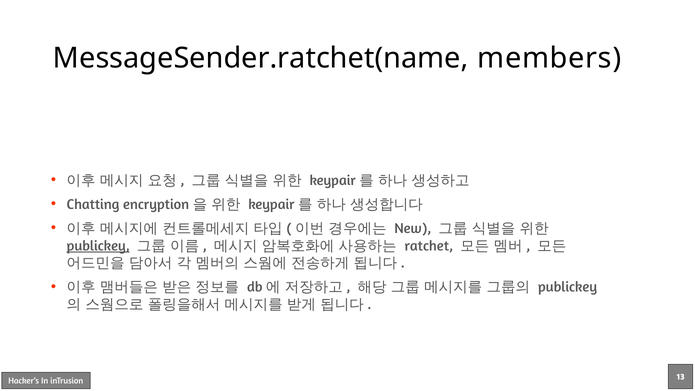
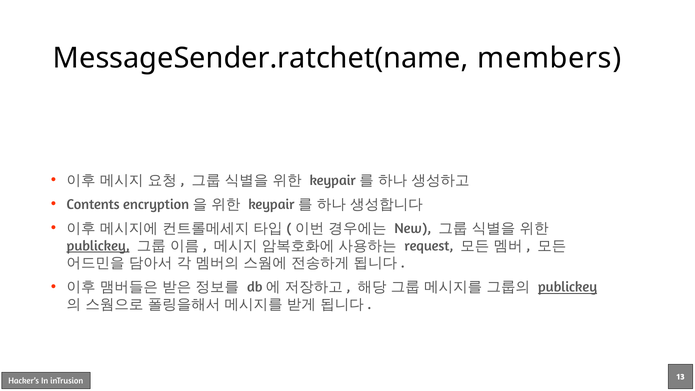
Chatting: Chatting -> Contents
ratchet: ratchet -> request
publickey at (567, 287) underline: none -> present
